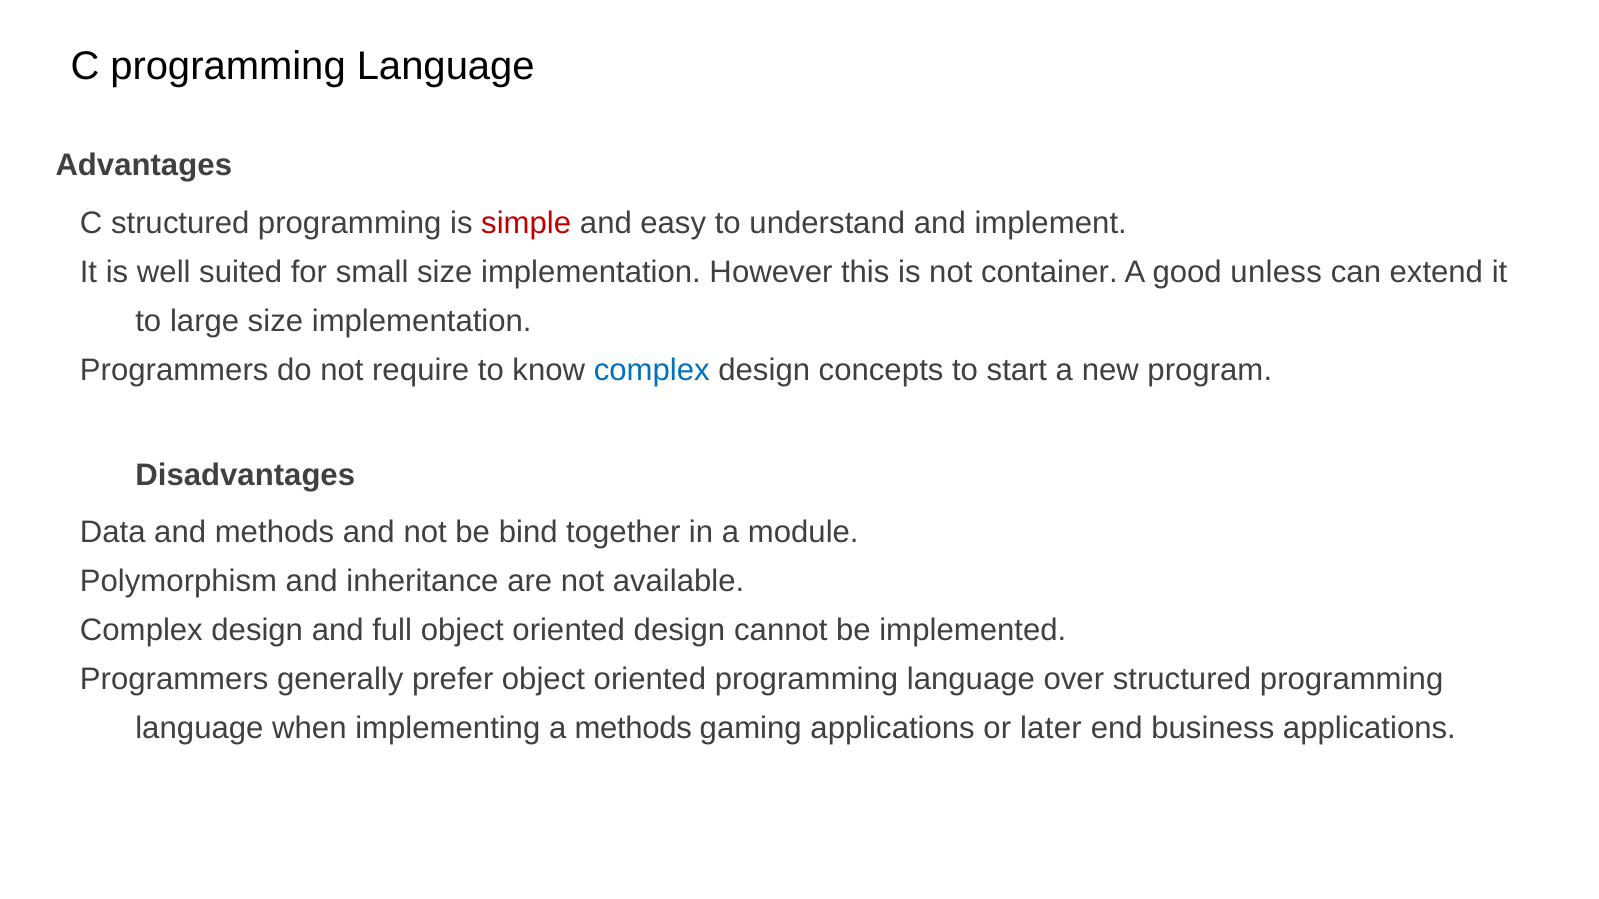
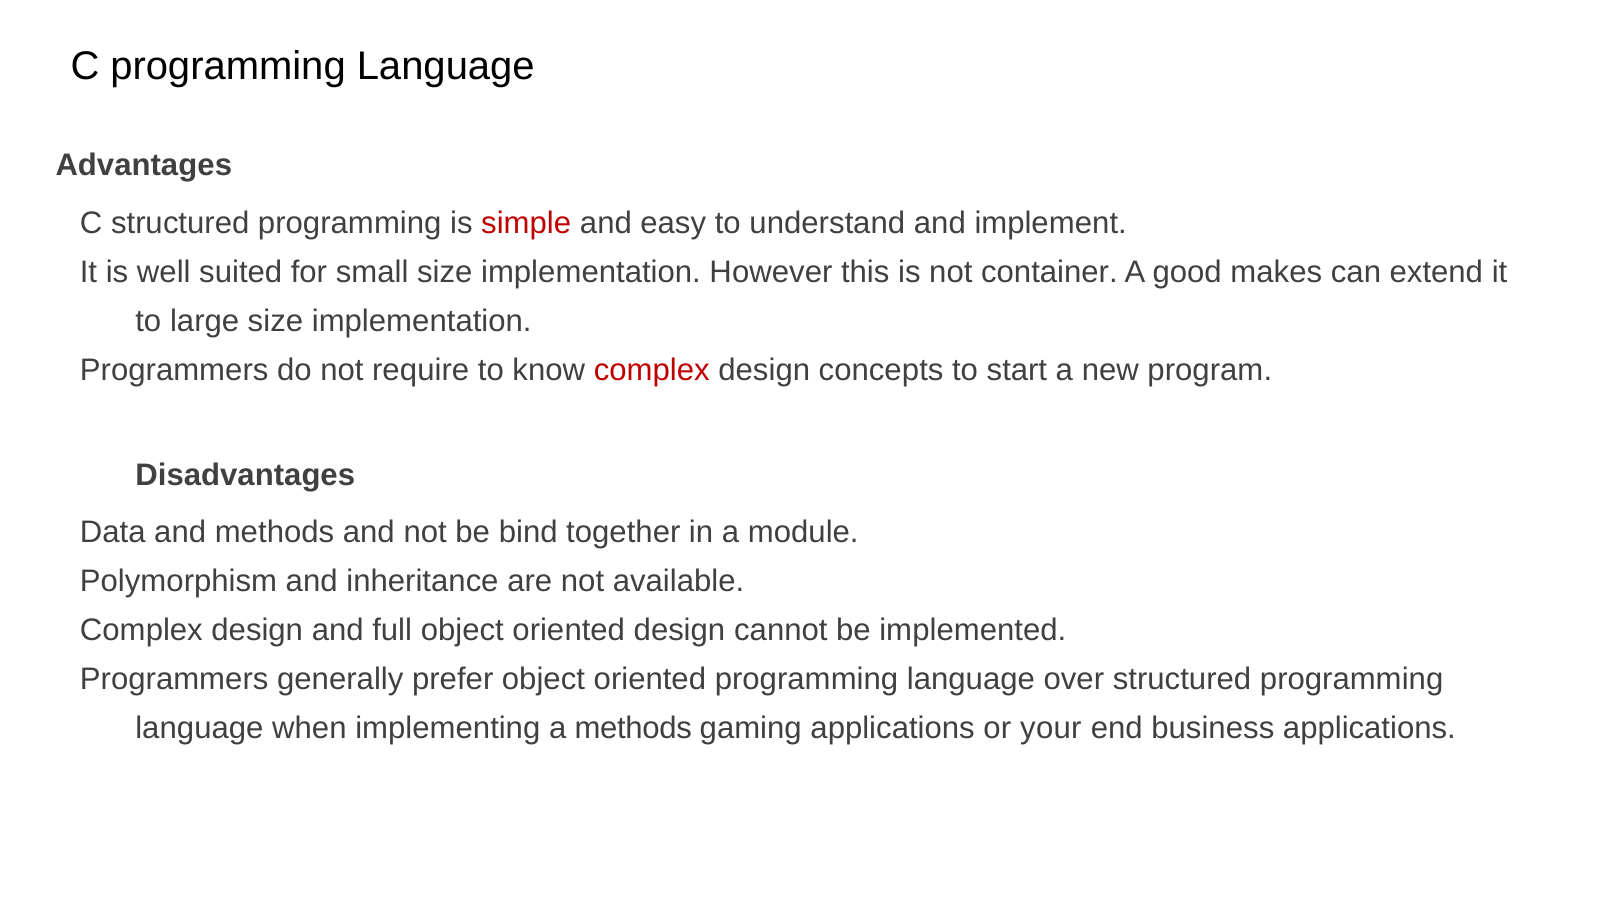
unless: unless -> makes
complex at (652, 370) colour: blue -> red
later: later -> your
